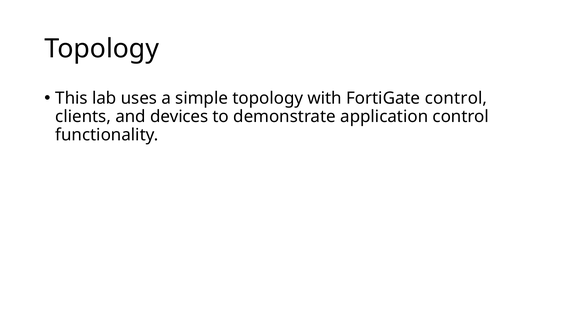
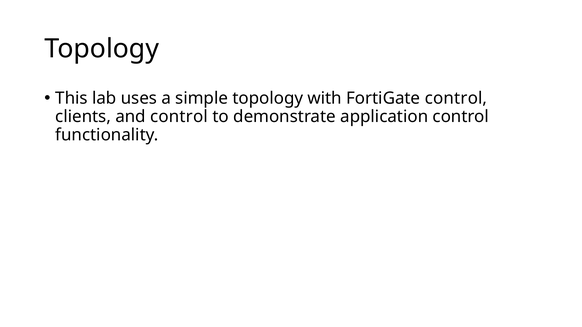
and devices: devices -> control
